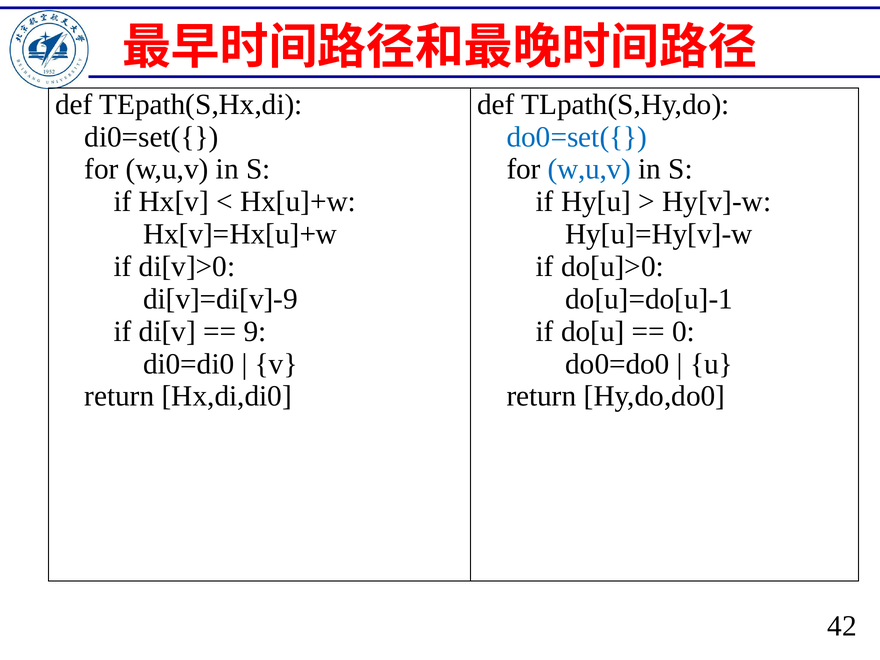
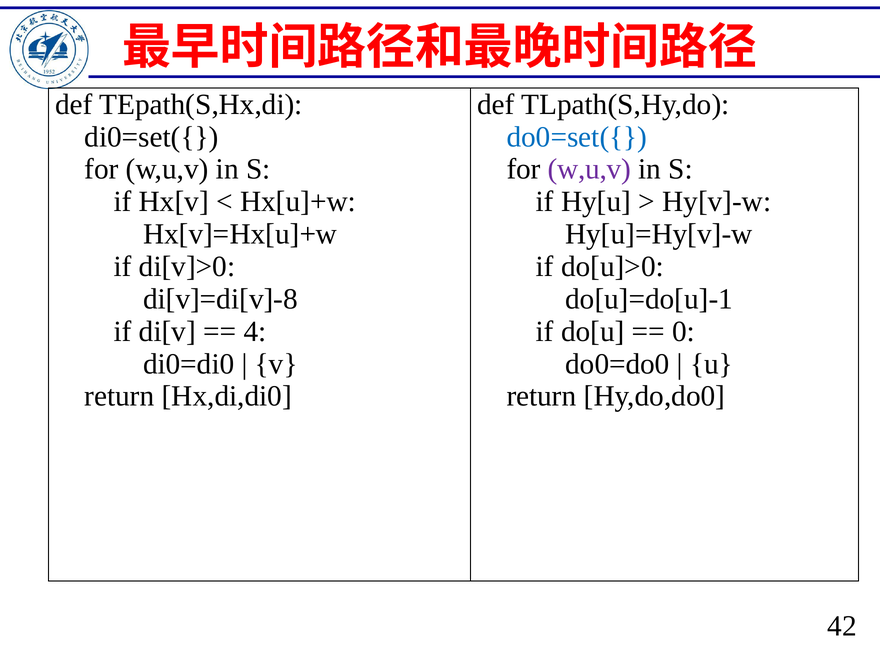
w,u,v at (590, 169) colour: blue -> purple
di[v]=di[v]-9: di[v]=di[v]-9 -> di[v]=di[v]-8
9: 9 -> 4
